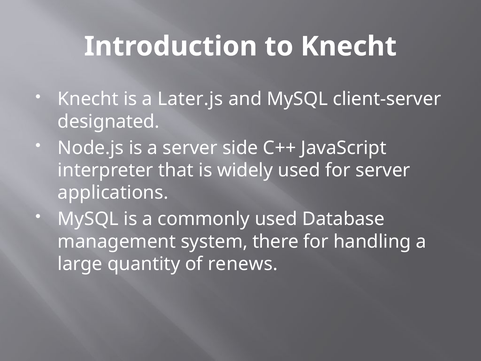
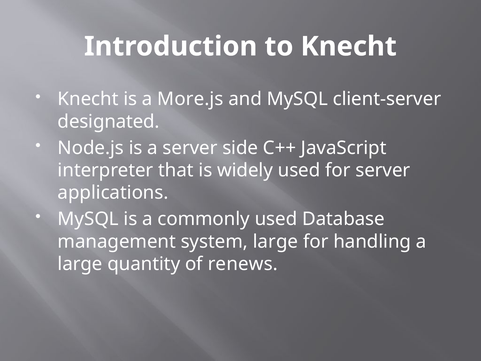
Later.js: Later.js -> More.js
system there: there -> large
